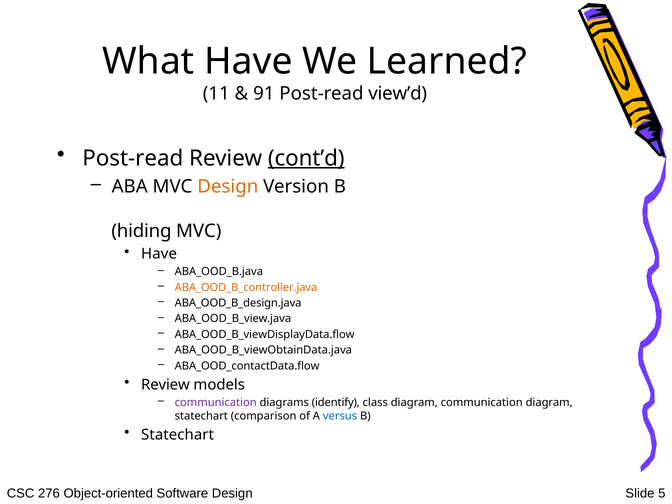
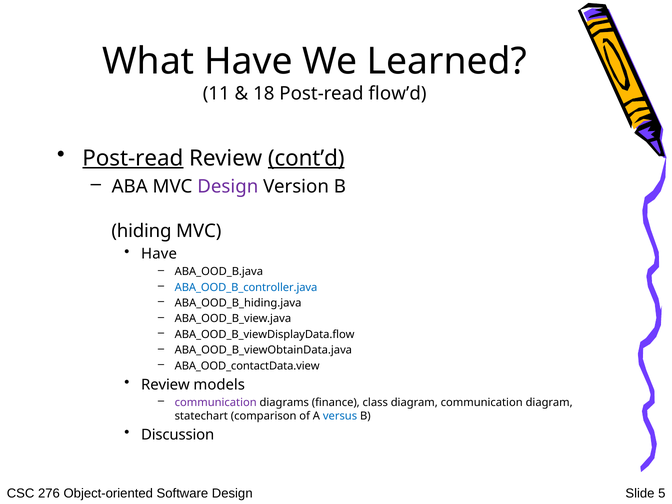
91: 91 -> 18
view’d: view’d -> flow’d
Post-read at (133, 158) underline: none -> present
Design at (228, 186) colour: orange -> purple
ABA_OOD_B_controller.java colour: orange -> blue
ABA_OOD_B_design.java: ABA_OOD_B_design.java -> ABA_OOD_B_hiding.java
ABA_OOD_contactData.flow: ABA_OOD_contactData.flow -> ABA_OOD_contactData.view
identify: identify -> finance
Statechart at (178, 435): Statechart -> Discussion
